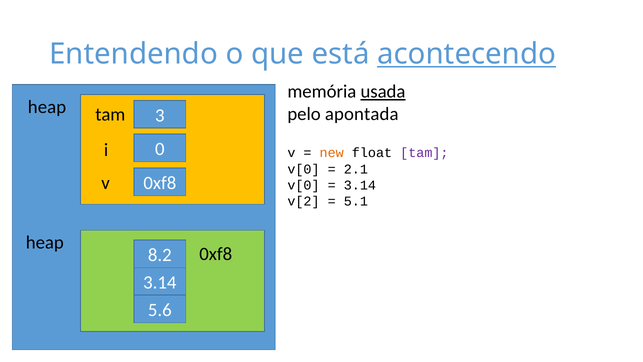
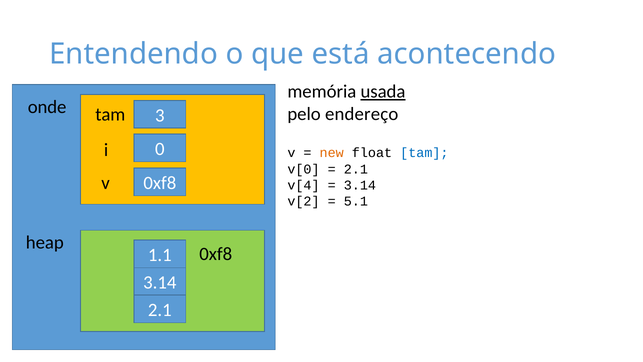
acontecendo underline: present -> none
heap at (47, 107): heap -> onde
apontada: apontada -> endereço
tam at (424, 153) colour: purple -> blue
v[0 at (303, 185): v[0 -> v[4
8.2: 8.2 -> 1.1
5.6 at (160, 310): 5.6 -> 2.1
